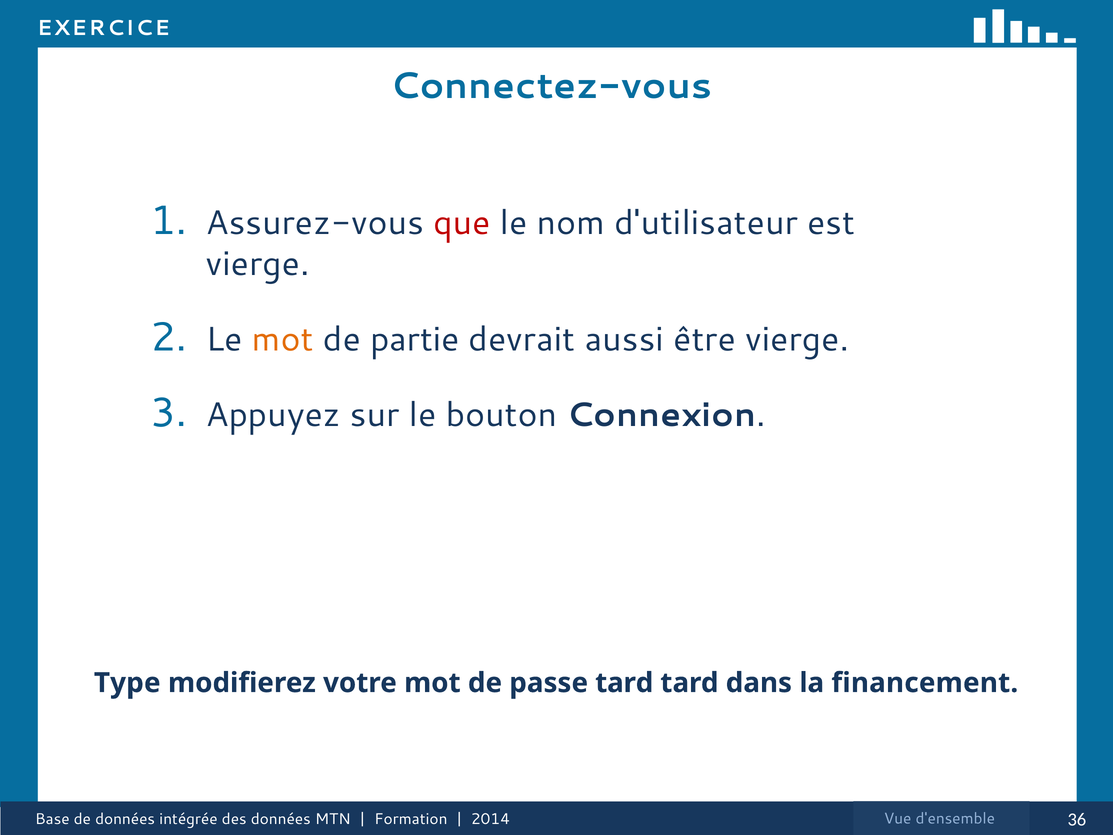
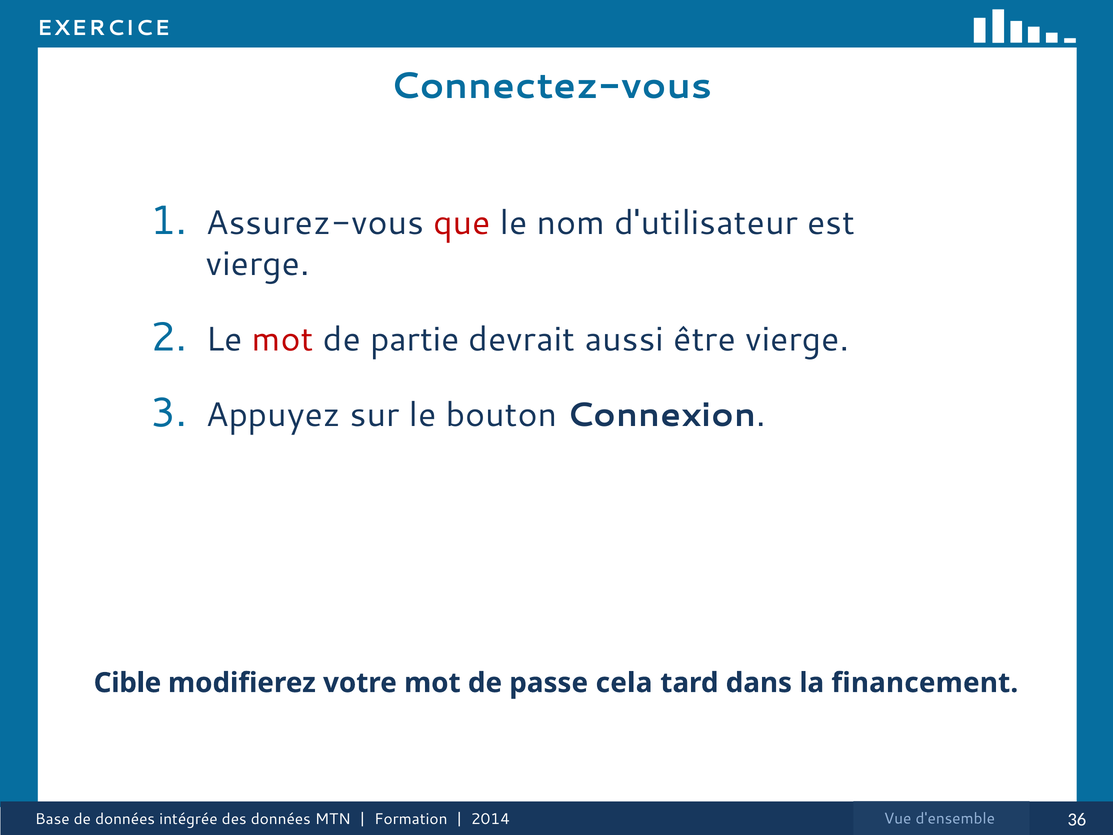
mot at (283, 339) colour: orange -> red
Type: Type -> Cible
passe tard: tard -> cela
